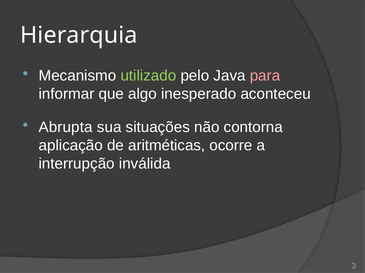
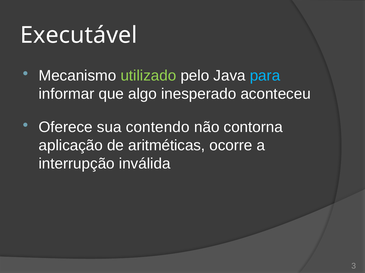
Hierarquia: Hierarquia -> Executável
para colour: pink -> light blue
Abrupta: Abrupta -> Oferece
situações: situações -> contendo
